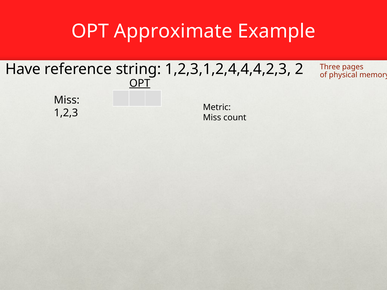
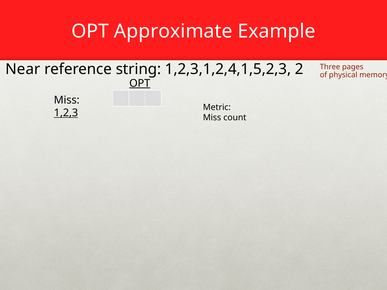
Have: Have -> Near
1,2,3,1,2,4,4,4,2,3: 1,2,3,1,2,4,4,4,2,3 -> 1,2,3,1,2,4,1,5,2,3
1,2,3 underline: none -> present
